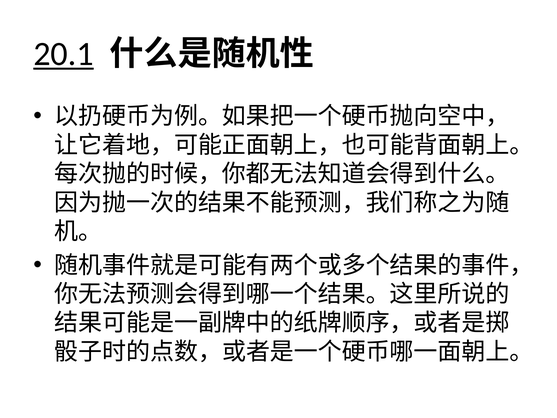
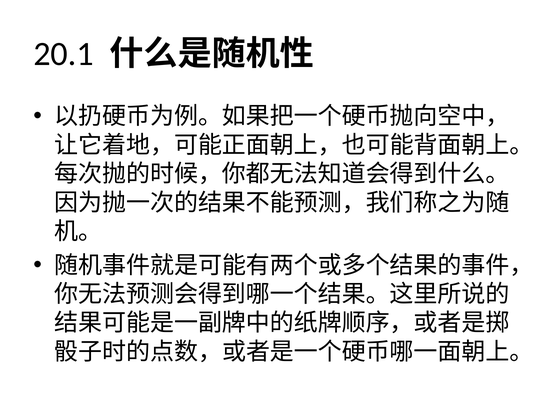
20.1 underline: present -> none
